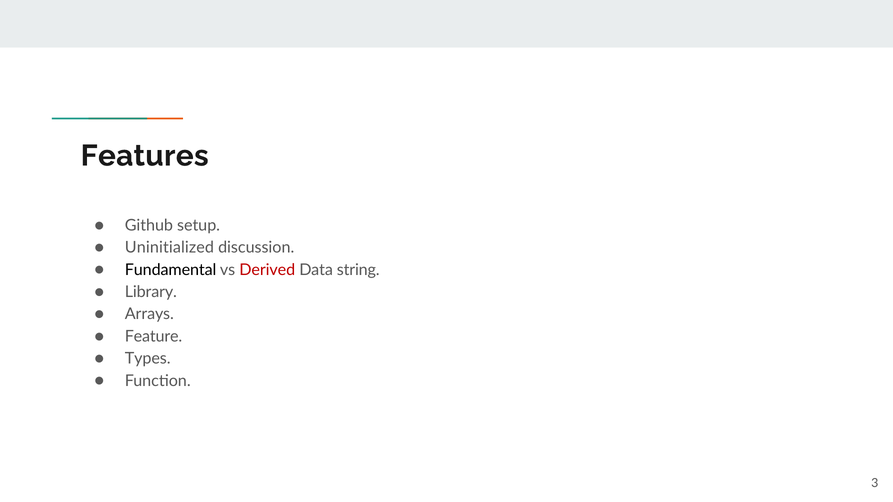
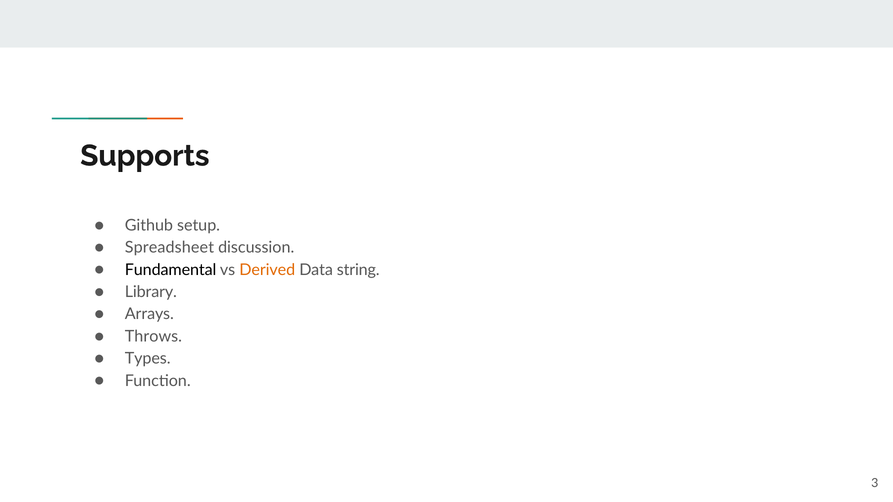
Features: Features -> Supports
Uninitialized: Uninitialized -> Spreadsheet
Derived colour: red -> orange
Feature: Feature -> Throws
